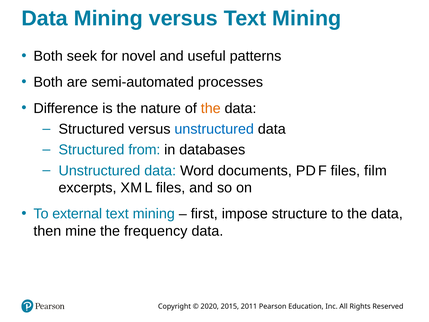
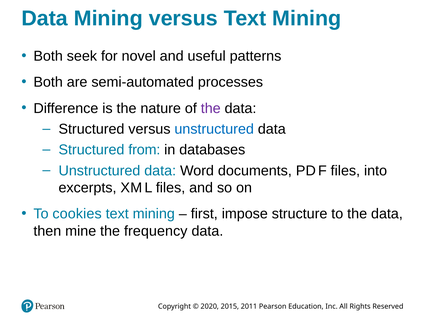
the at (211, 108) colour: orange -> purple
film: film -> into
external: external -> cookies
